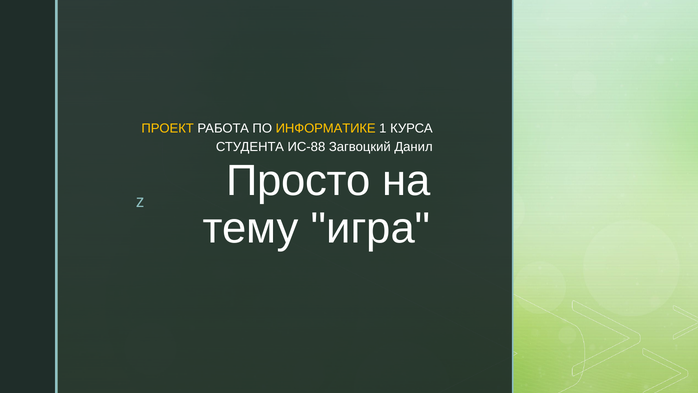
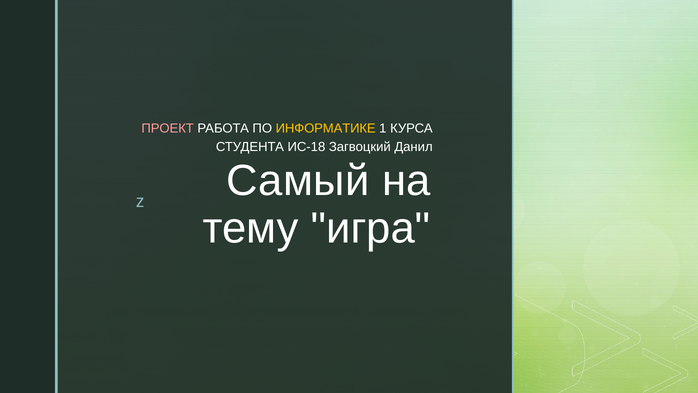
ПРОЕКТ colour: yellow -> pink
ИС-88: ИС-88 -> ИС-18
Просто: Просто -> Самый
